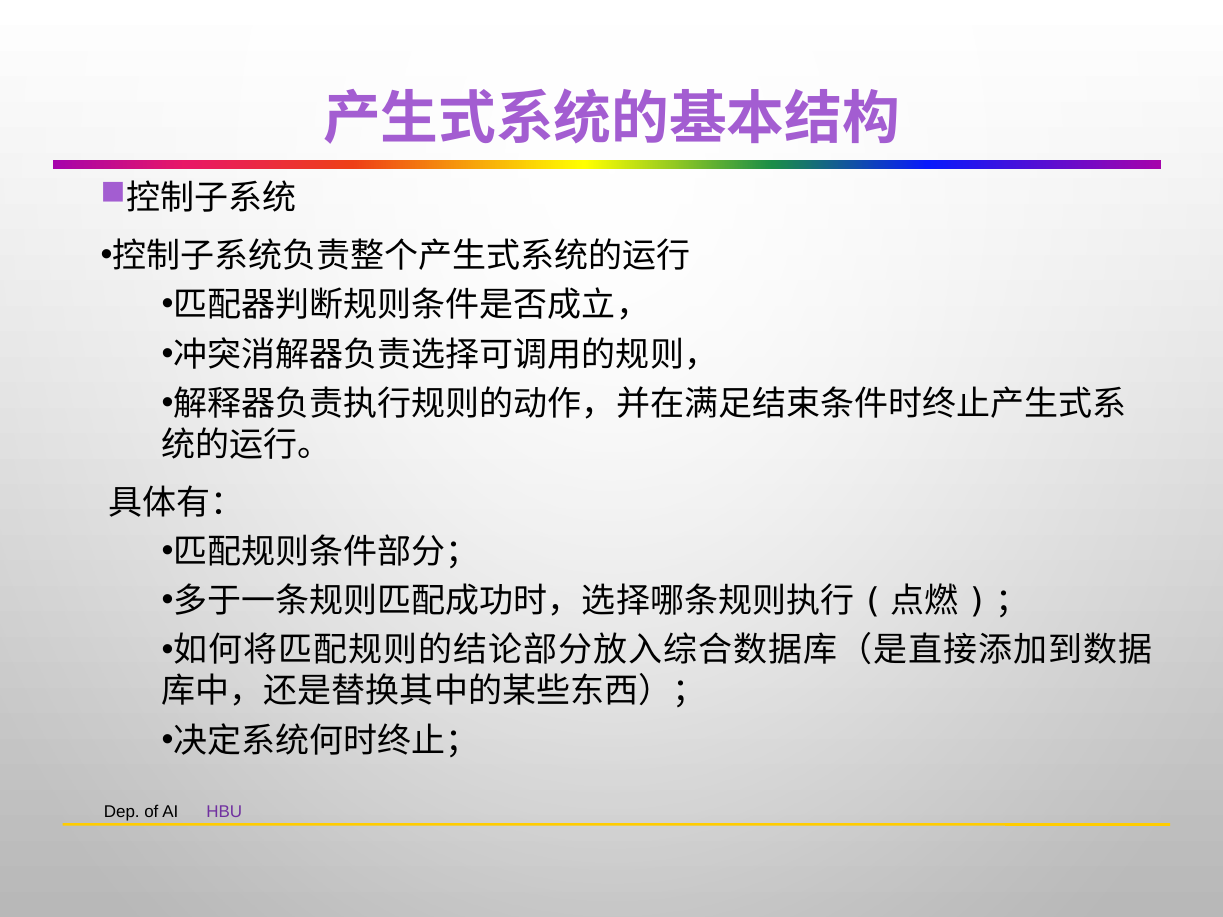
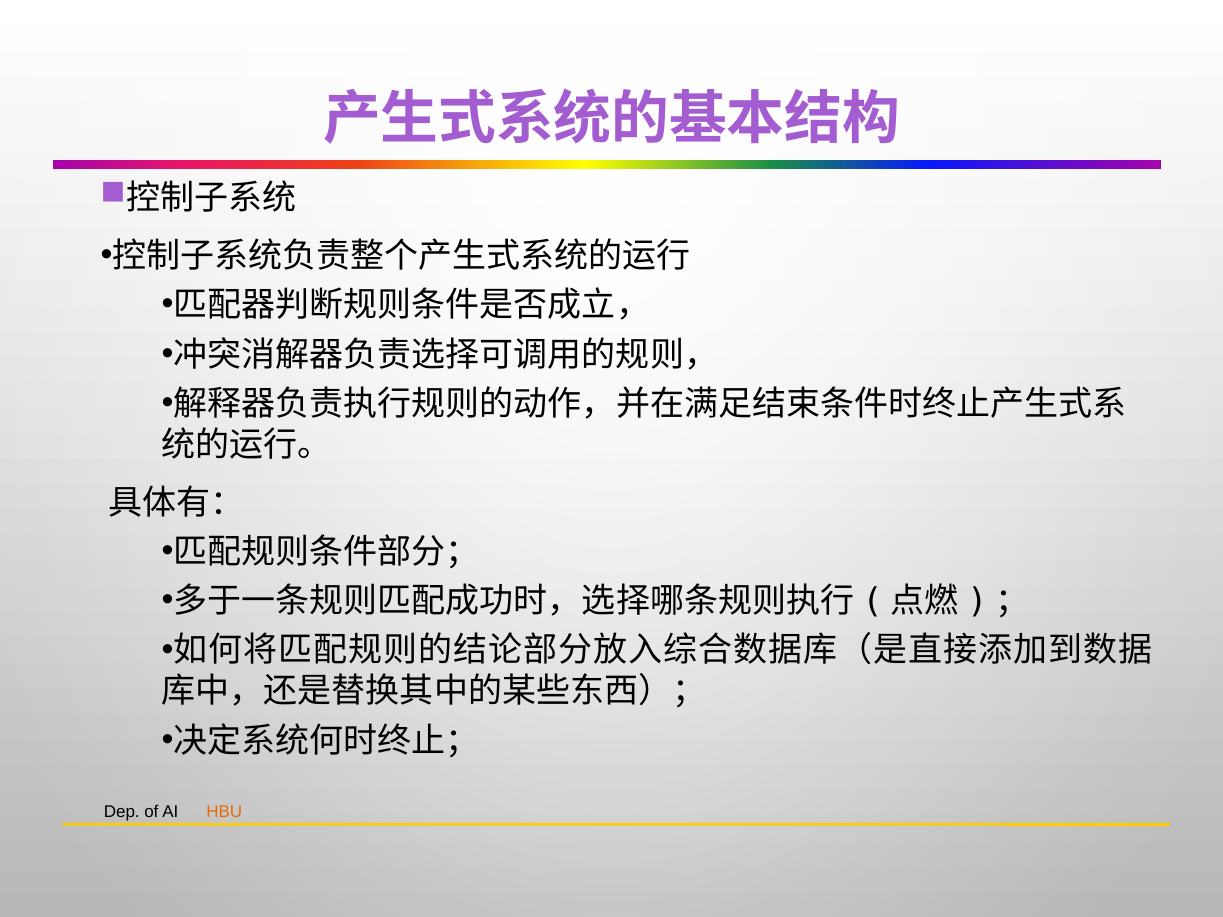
HBU colour: purple -> orange
